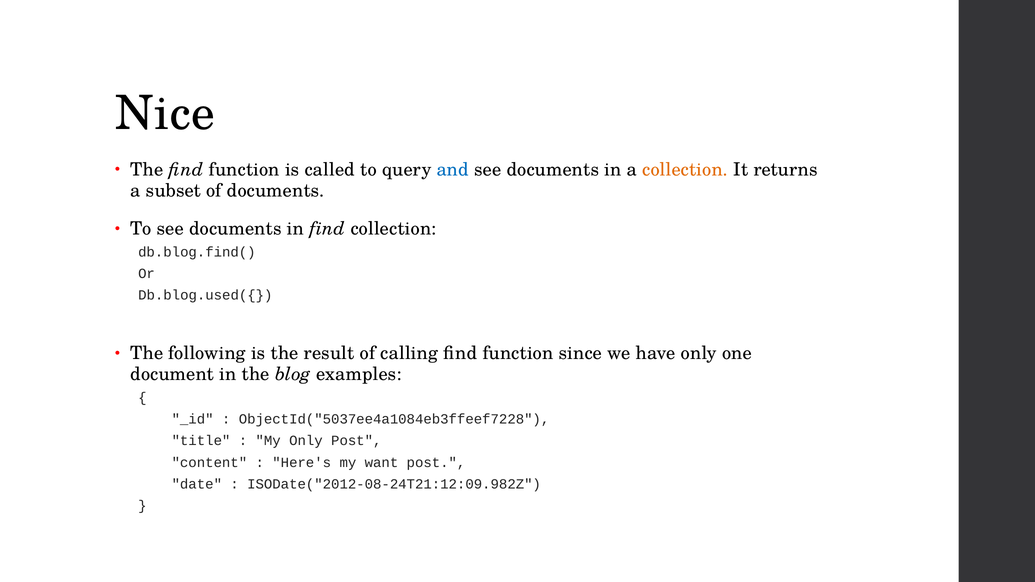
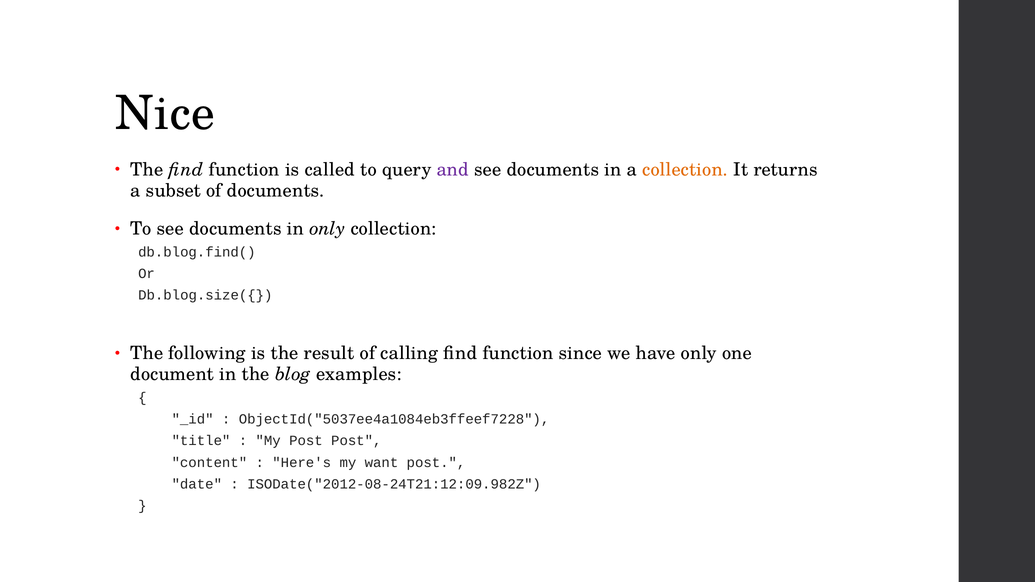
and colour: blue -> purple
in find: find -> only
Db.blog.used({: Db.blog.used({ -> Db.blog.size({
My Only: Only -> Post
